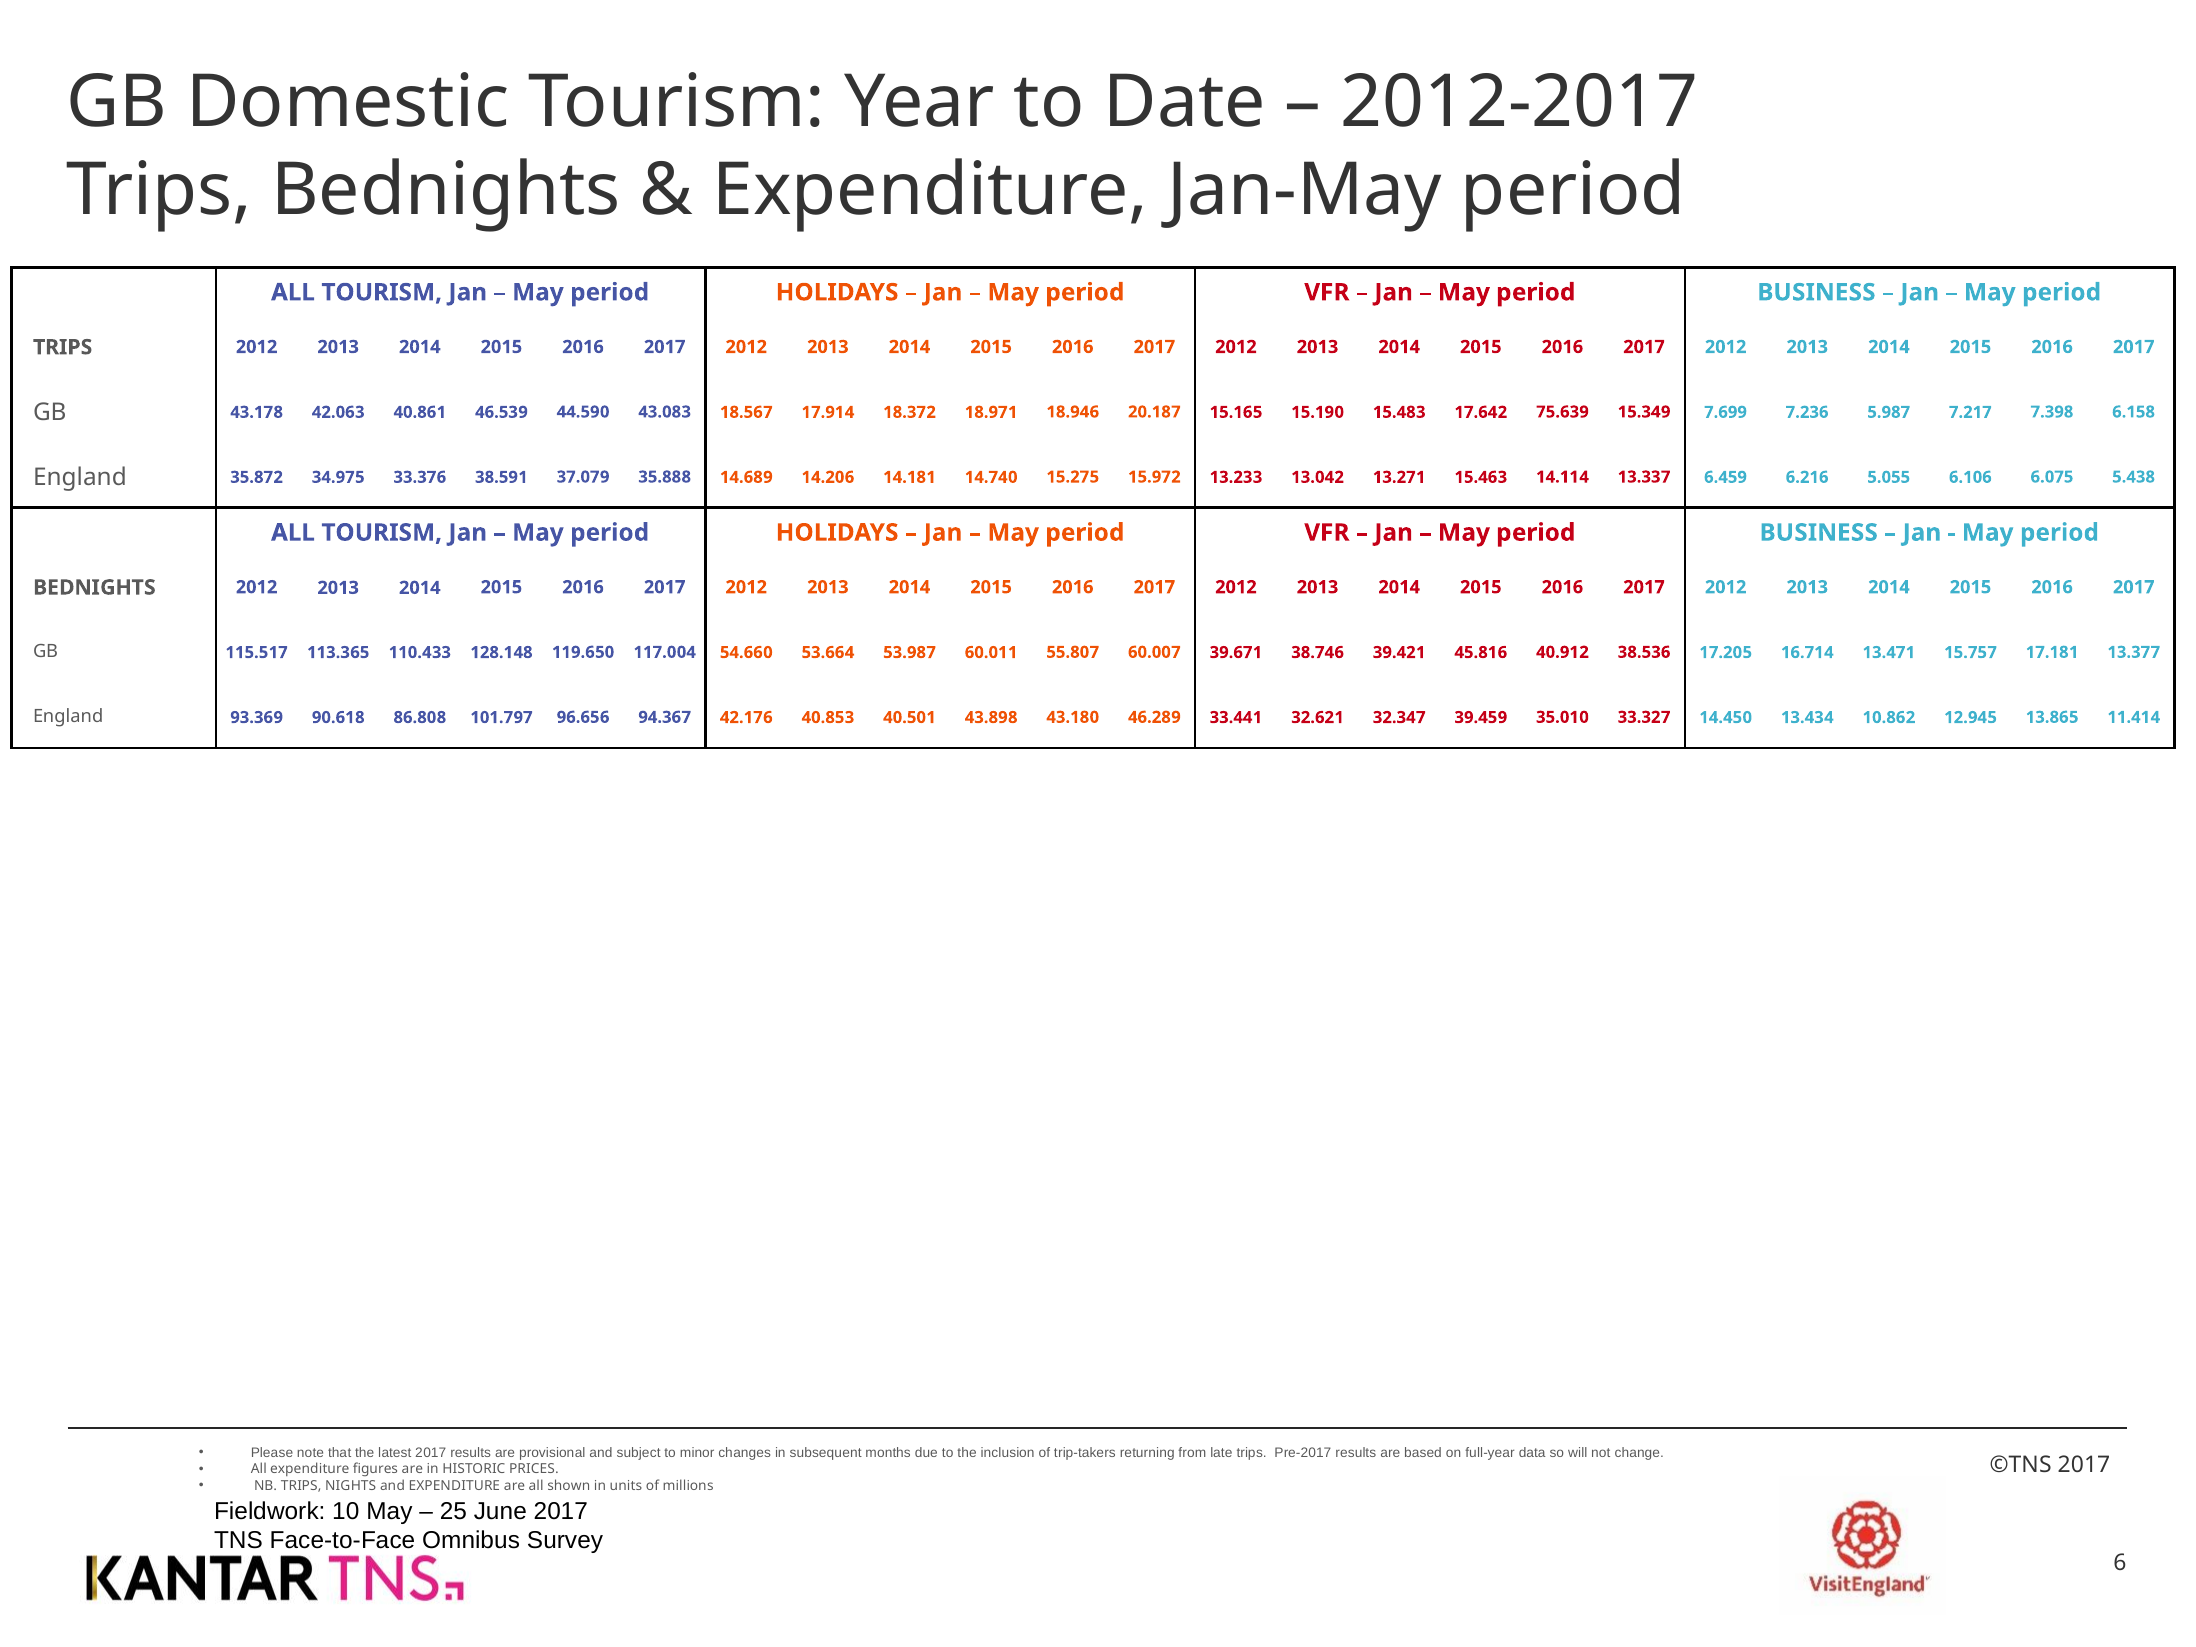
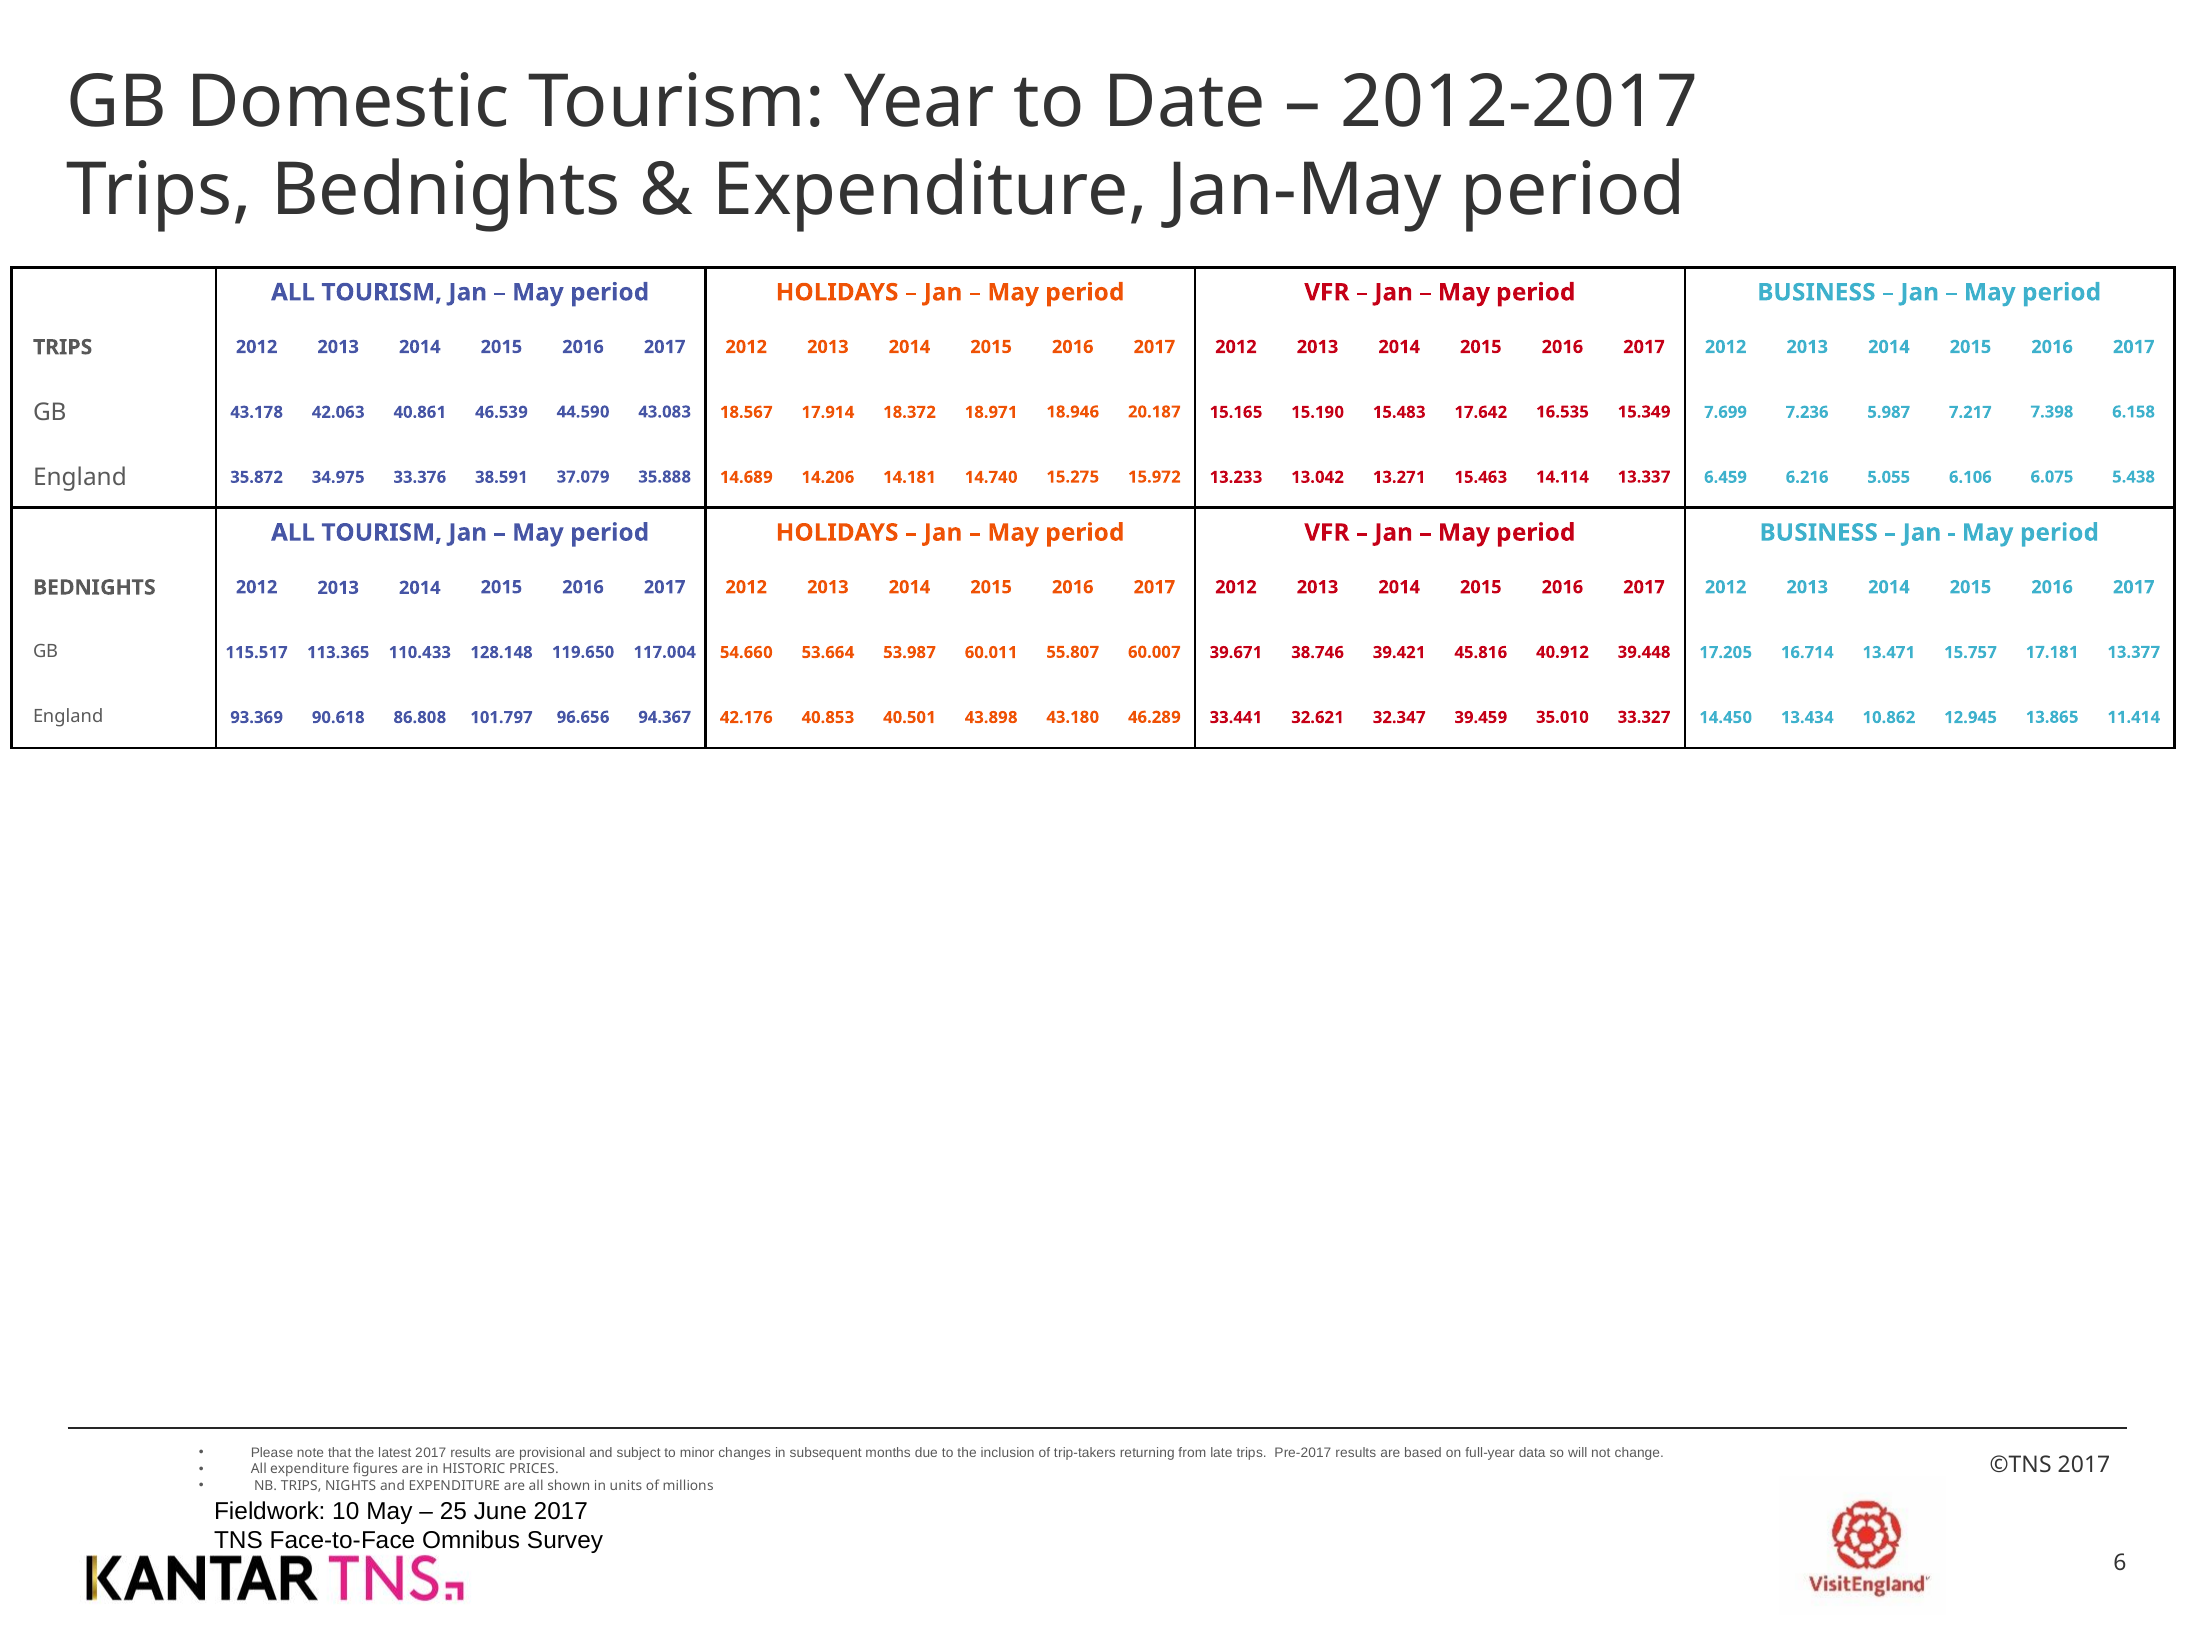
75.639: 75.639 -> 16.535
38.536: 38.536 -> 39.448
